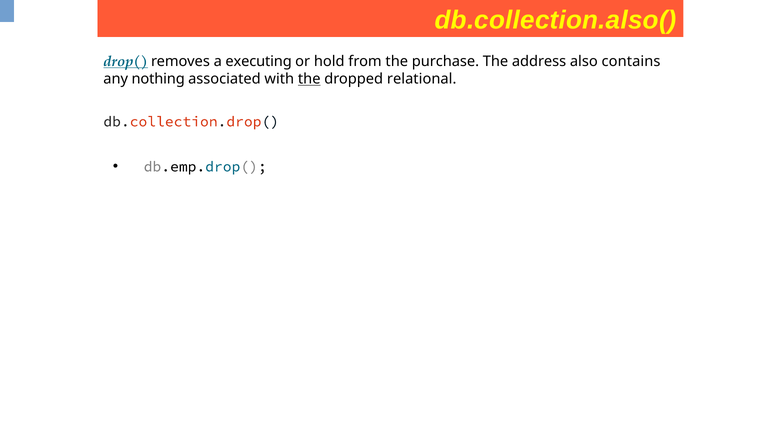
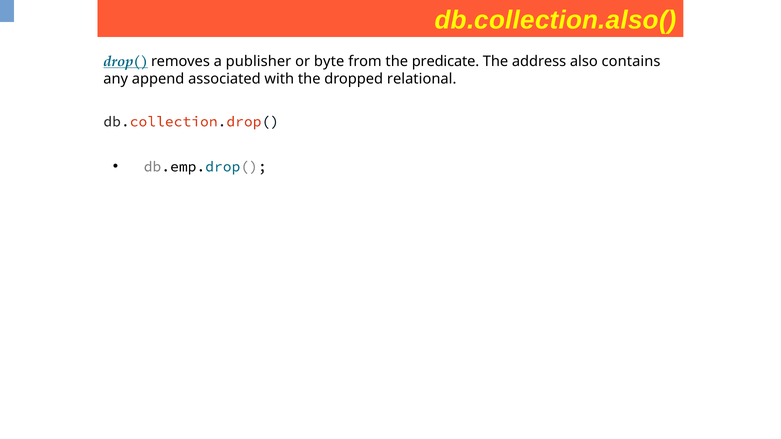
executing: executing -> publisher
hold: hold -> byte
purchase: purchase -> predicate
nothing: nothing -> append
the at (309, 79) underline: present -> none
